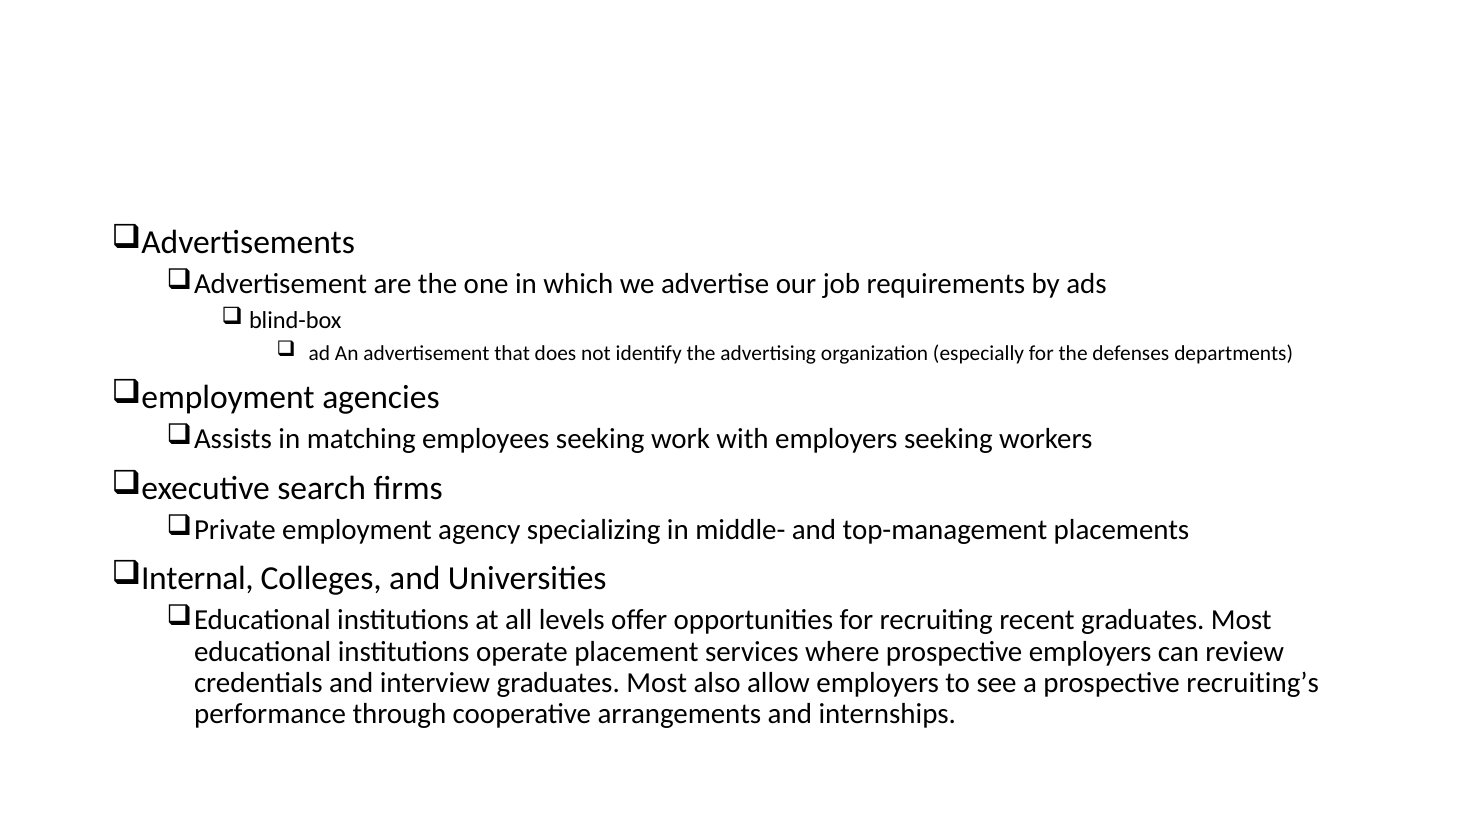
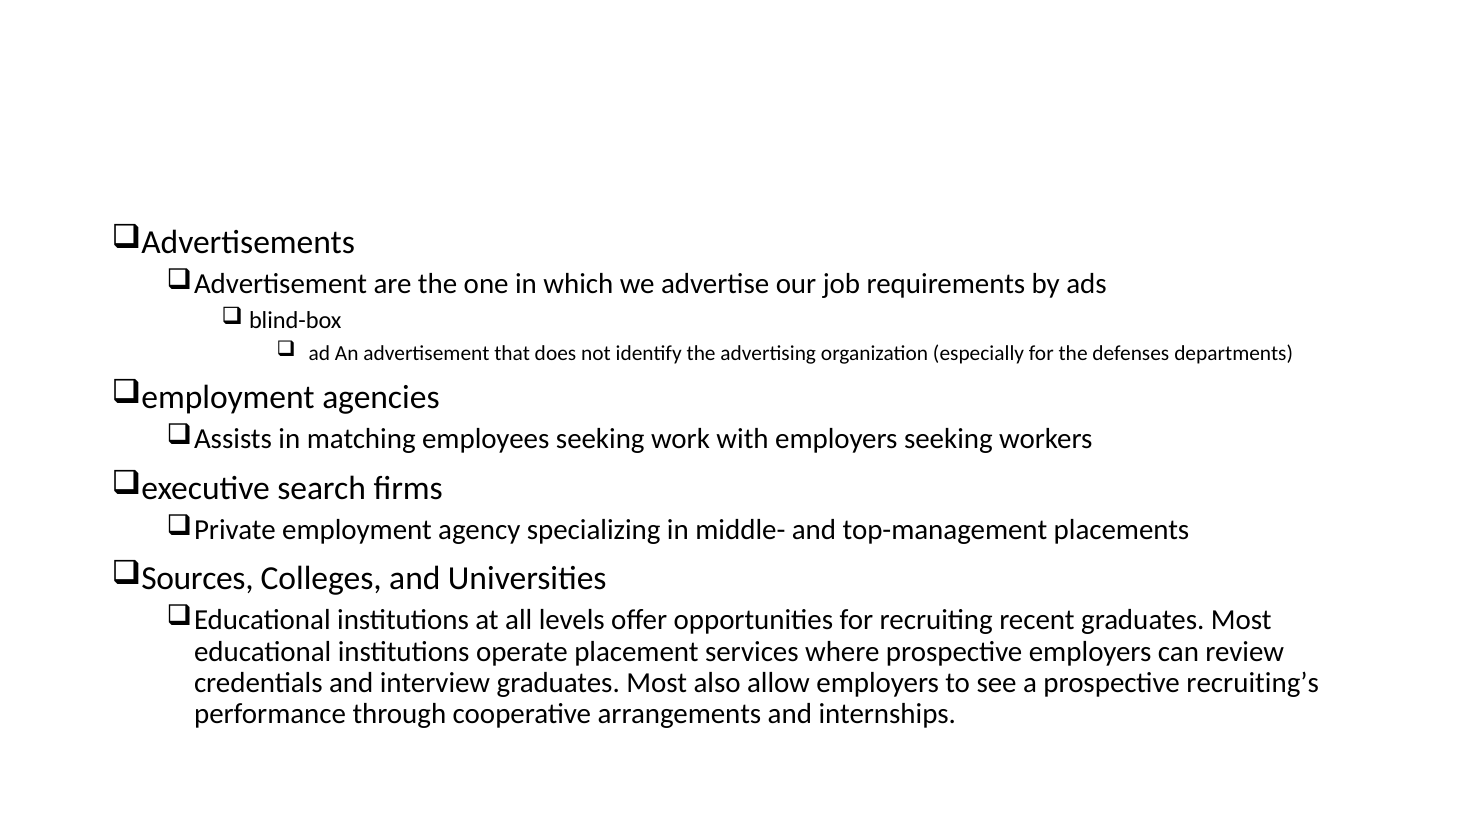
Internal: Internal -> Sources
